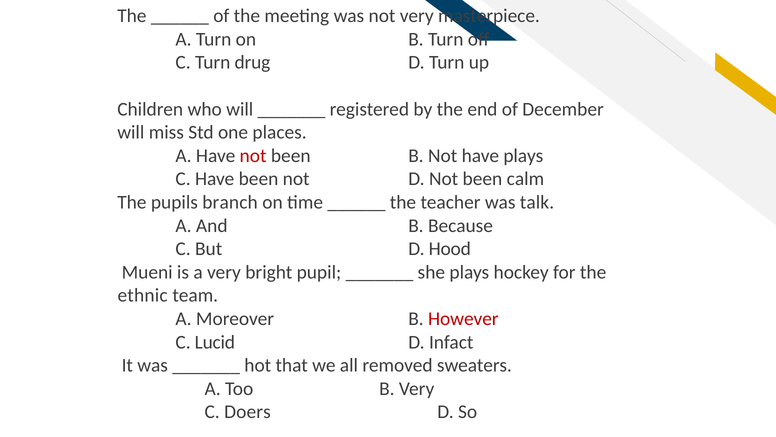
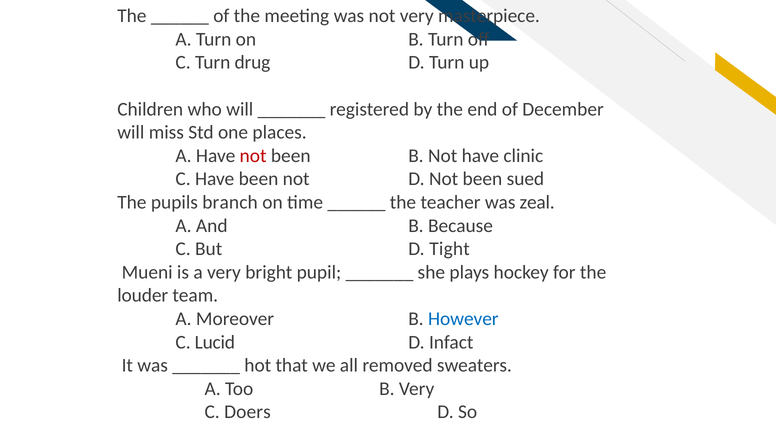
have plays: plays -> clinic
calm: calm -> sued
talk: talk -> zeal
Hood: Hood -> Tight
ethnic: ethnic -> louder
However colour: red -> blue
